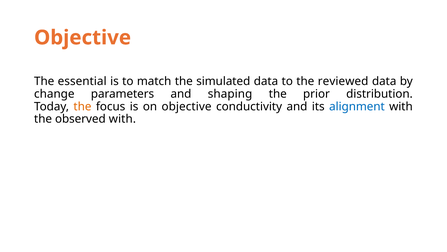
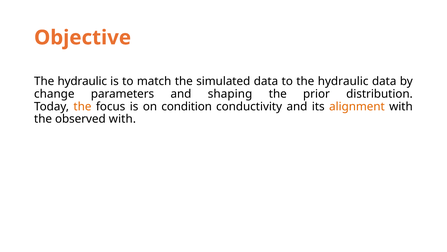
essential at (82, 81): essential -> hydraulic
to the reviewed: reviewed -> hydraulic
on objective: objective -> condition
alignment colour: blue -> orange
